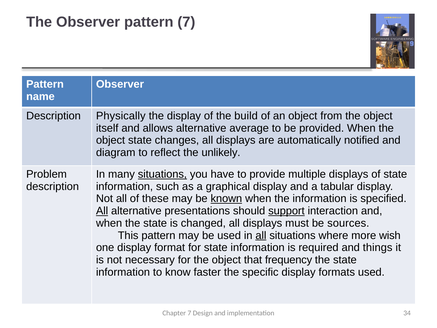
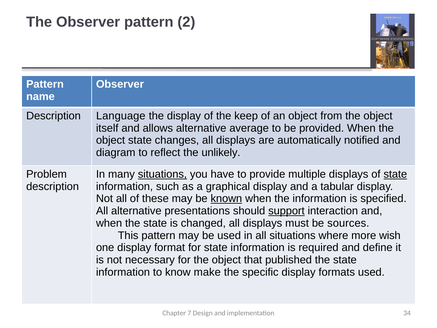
pattern 7: 7 -> 2
Physically: Physically -> Language
build: build -> keep
state at (395, 174) underline: none -> present
All at (102, 211) underline: present -> none
all at (261, 235) underline: present -> none
things: things -> define
frequency: frequency -> published
faster: faster -> make
